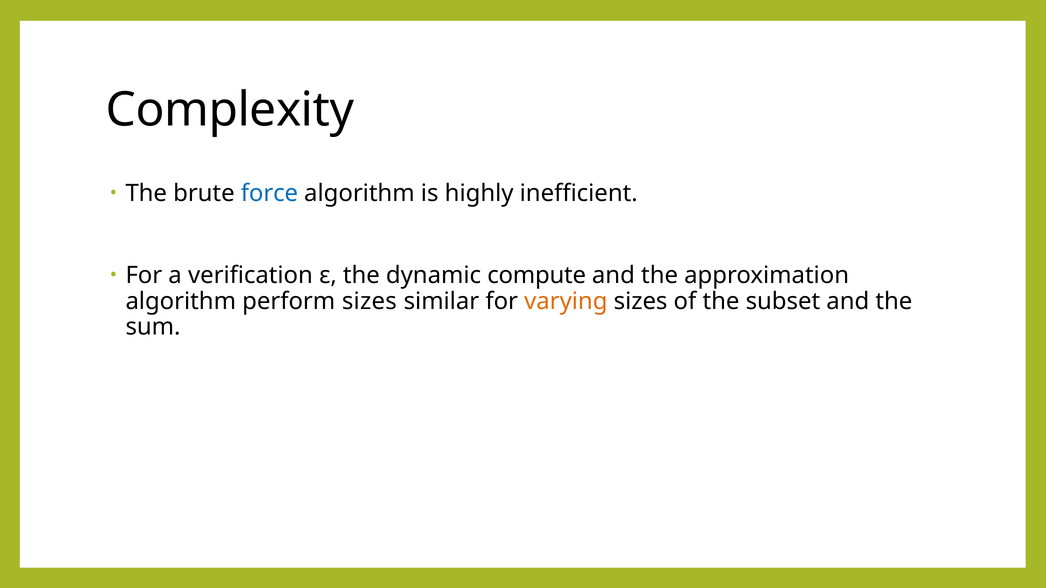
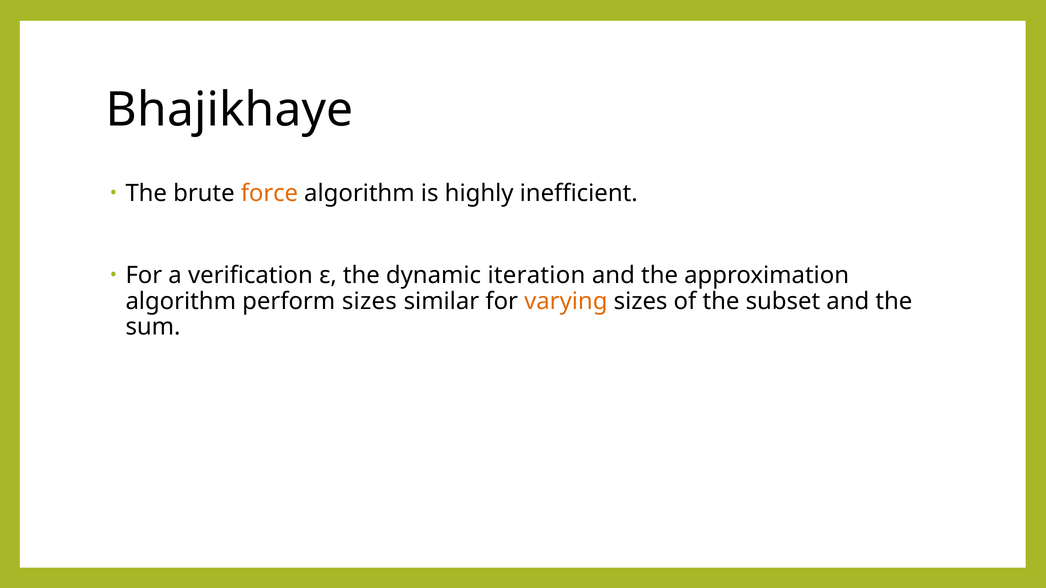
Complexity: Complexity -> Bhajikhaye
force colour: blue -> orange
compute: compute -> iteration
